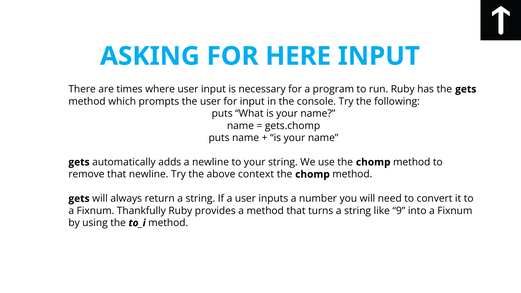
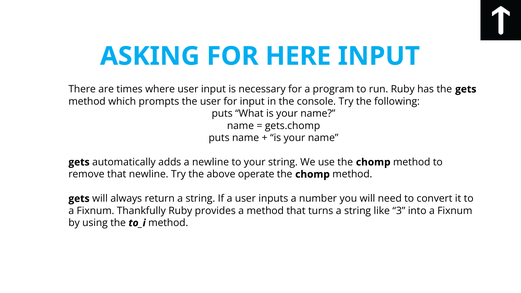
context: context -> operate
9: 9 -> 3
